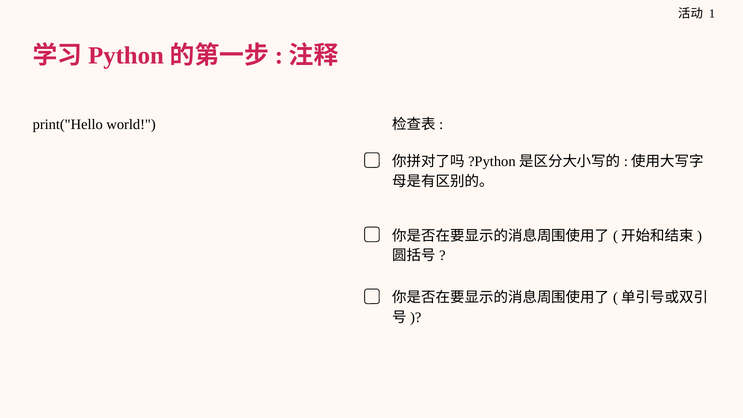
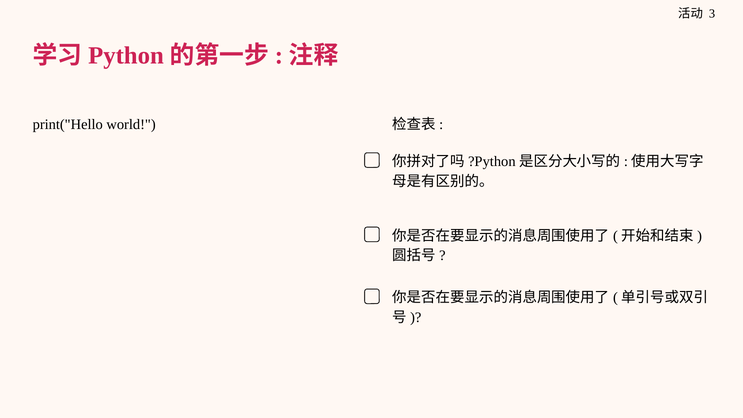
1: 1 -> 3
